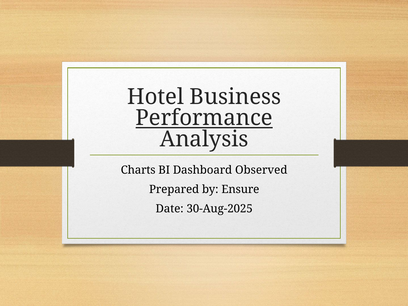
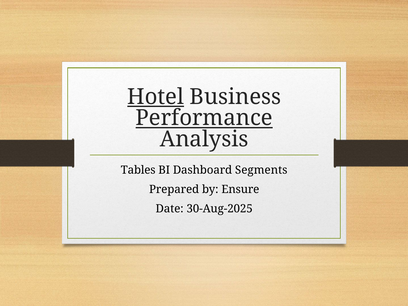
Hotel underline: none -> present
Charts: Charts -> Tables
Observed: Observed -> Segments
